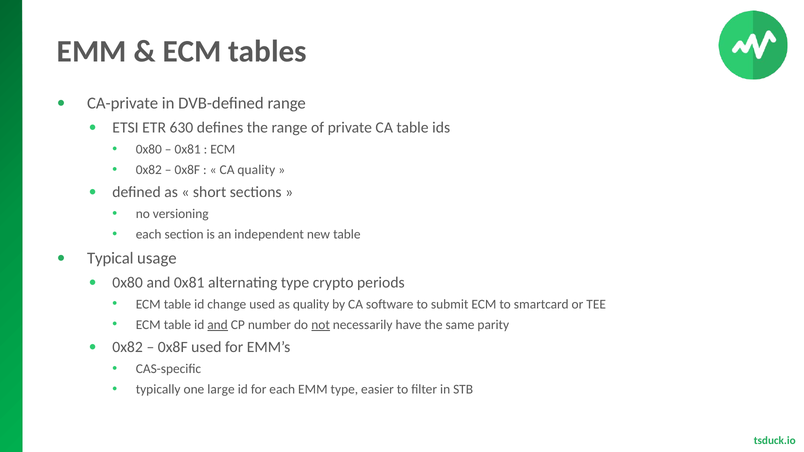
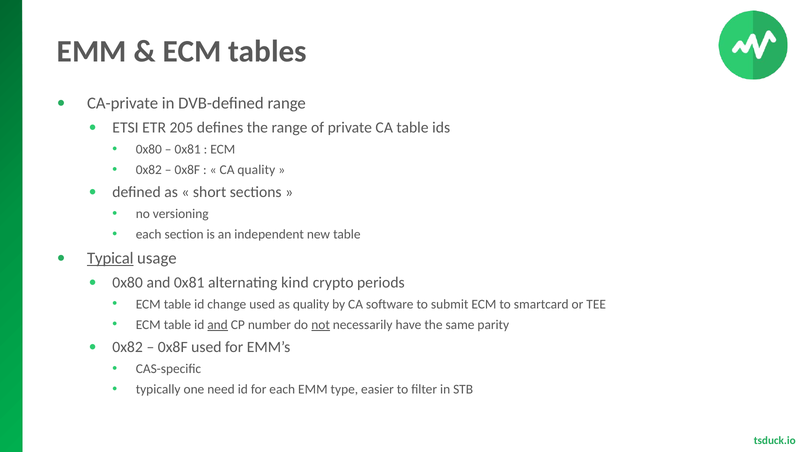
630: 630 -> 205
Typical underline: none -> present
alternating type: type -> kind
large: large -> need
